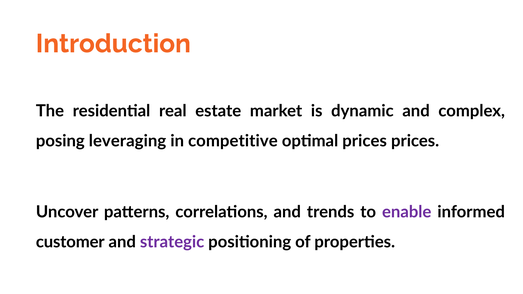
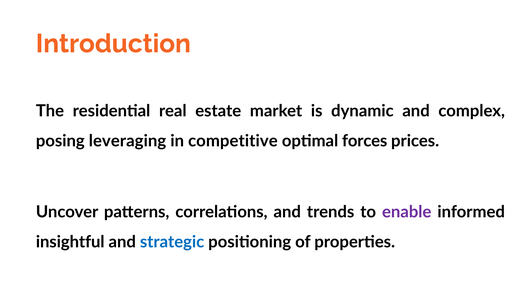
optimal prices: prices -> forces
customer: customer -> insightful
strategic colour: purple -> blue
